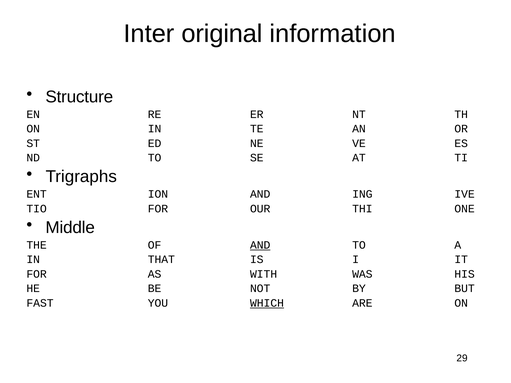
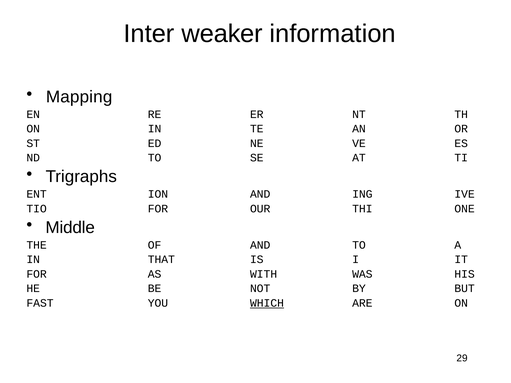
original: original -> weaker
Structure: Structure -> Mapping
AND at (260, 245) underline: present -> none
